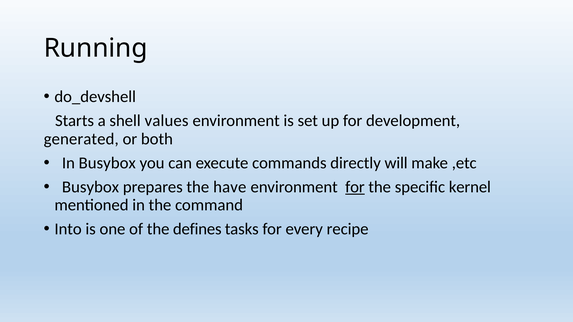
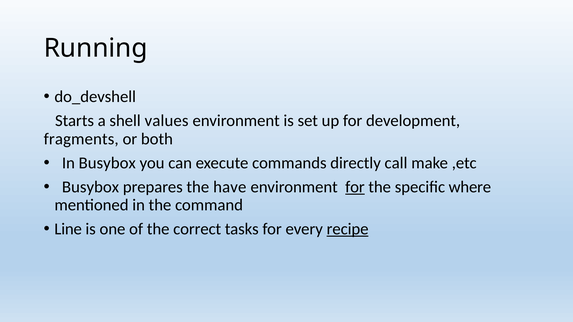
generated: generated -> fragments
will: will -> call
kernel: kernel -> where
Into: Into -> Line
defines: defines -> correct
recipe underline: none -> present
